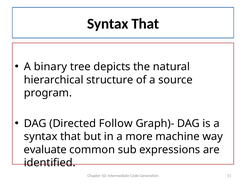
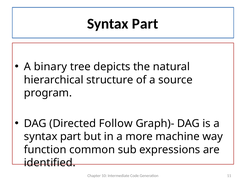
That at (145, 24): That -> Part
that at (71, 137): that -> part
evaluate: evaluate -> function
